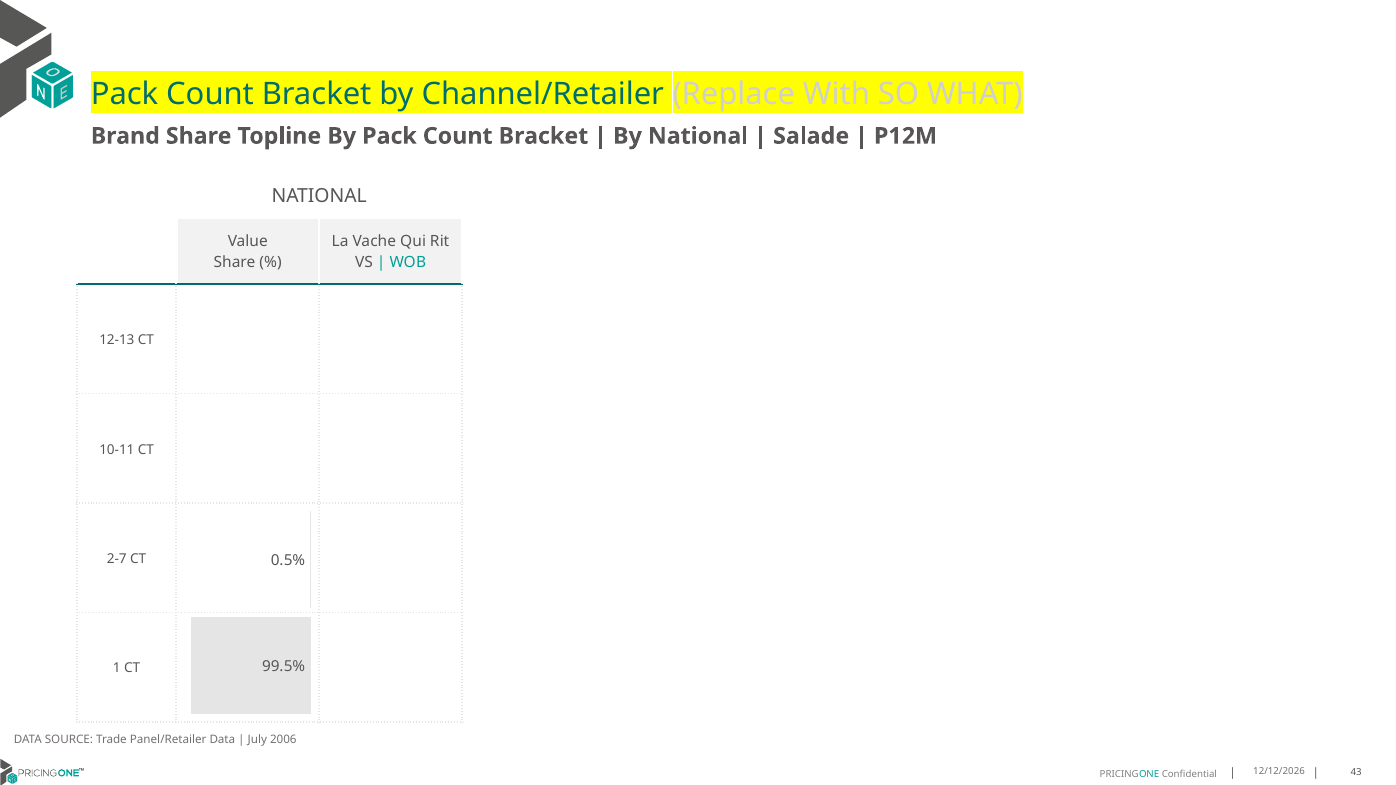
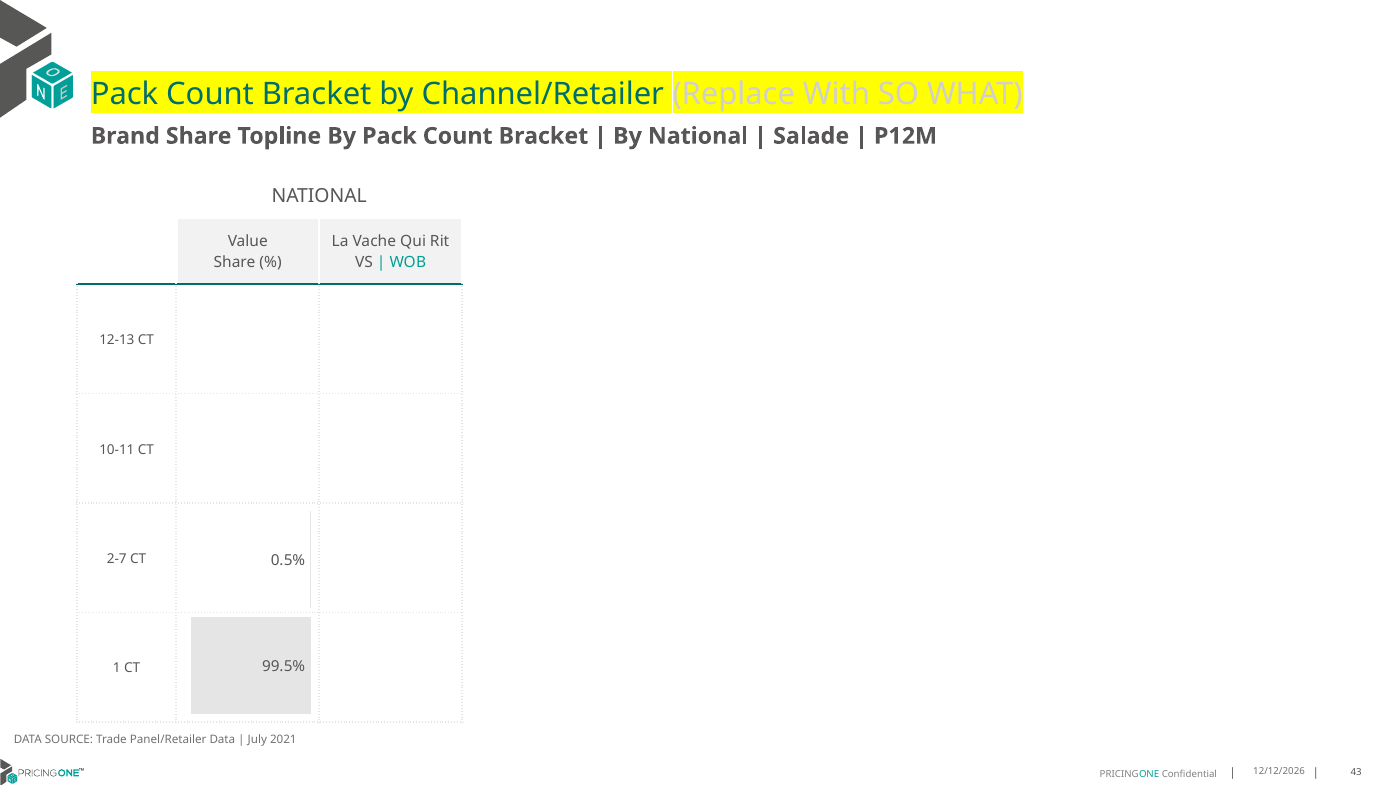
2006: 2006 -> 2021
